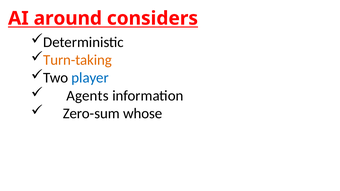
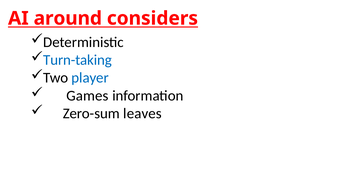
Turn-taking colour: orange -> blue
Agents: Agents -> Games
whose: whose -> leaves
